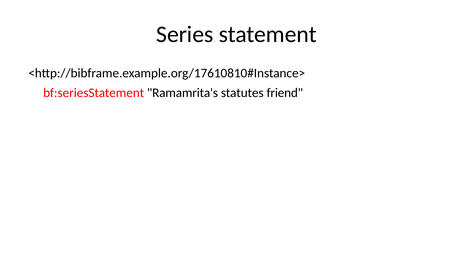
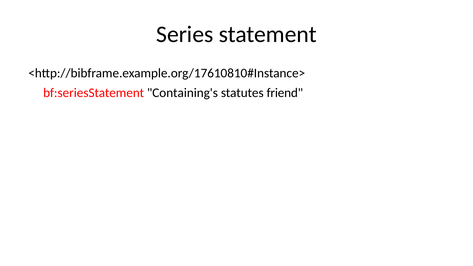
Ramamrita's: Ramamrita's -> Containing's
